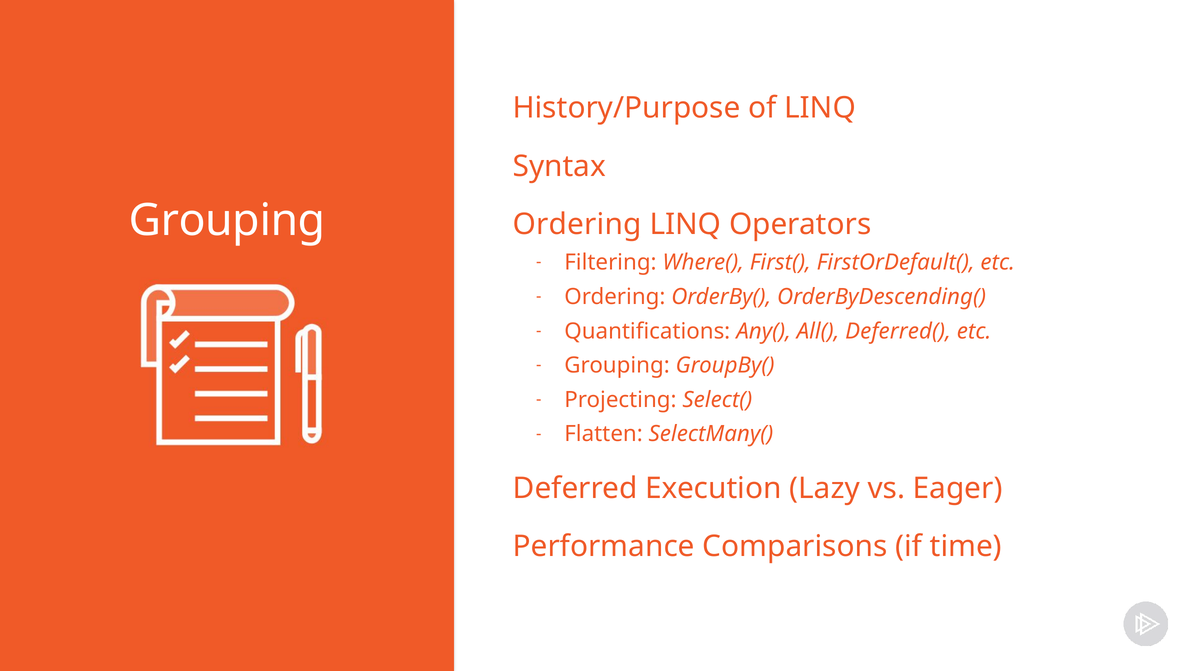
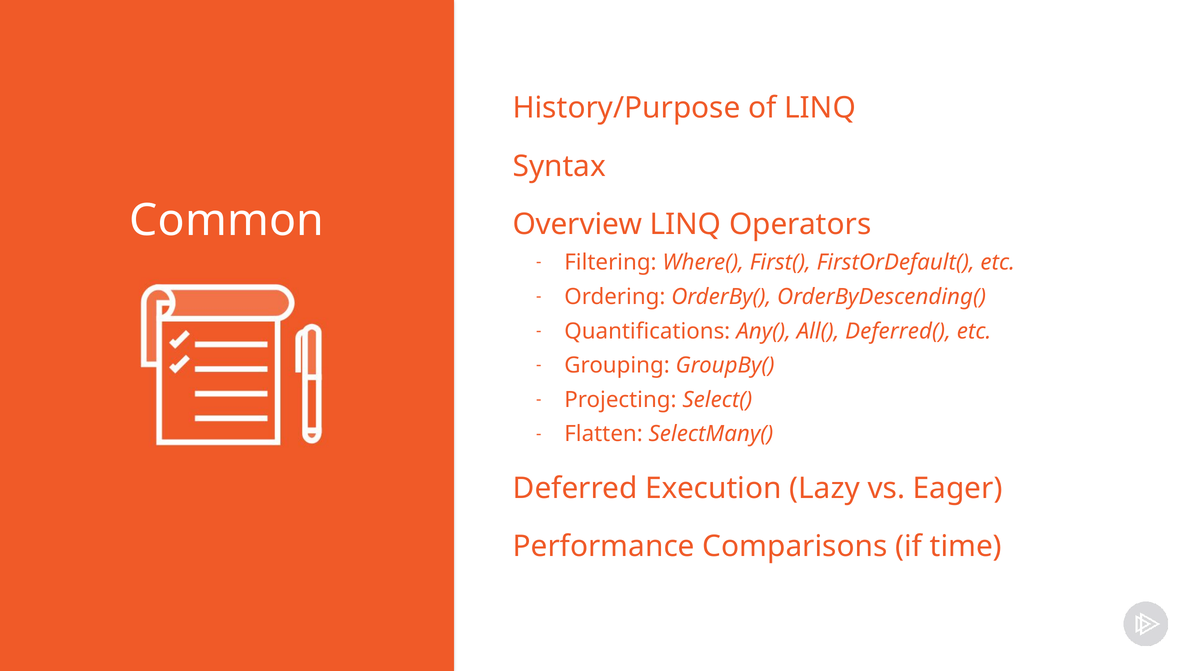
Grouping at (227, 221): Grouping -> Common
Ordering at (577, 224): Ordering -> Overview
